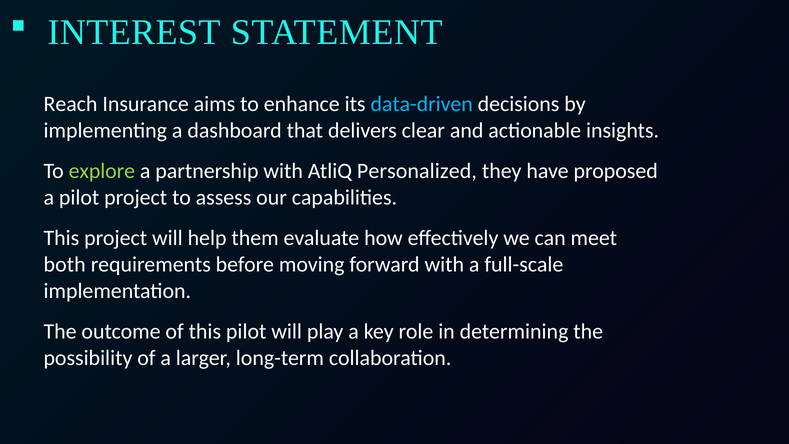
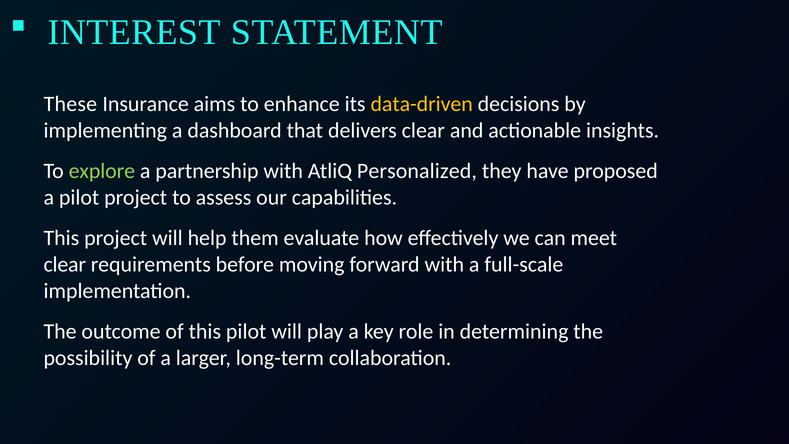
Reach: Reach -> These
data-driven colour: light blue -> yellow
both at (65, 264): both -> clear
